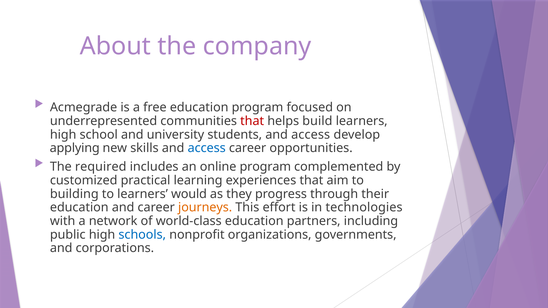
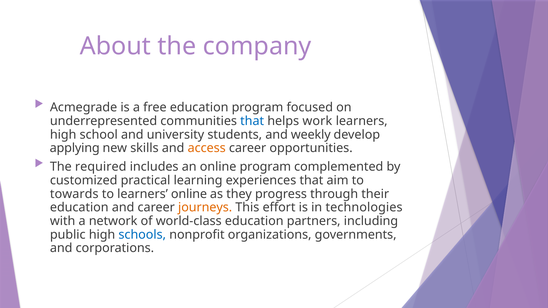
that at (252, 121) colour: red -> blue
build: build -> work
students and access: access -> weekly
access at (207, 148) colour: blue -> orange
building: building -> towards
learners would: would -> online
